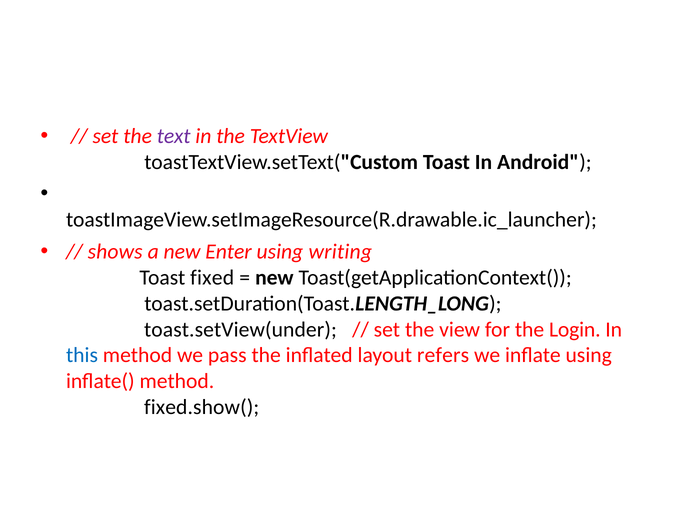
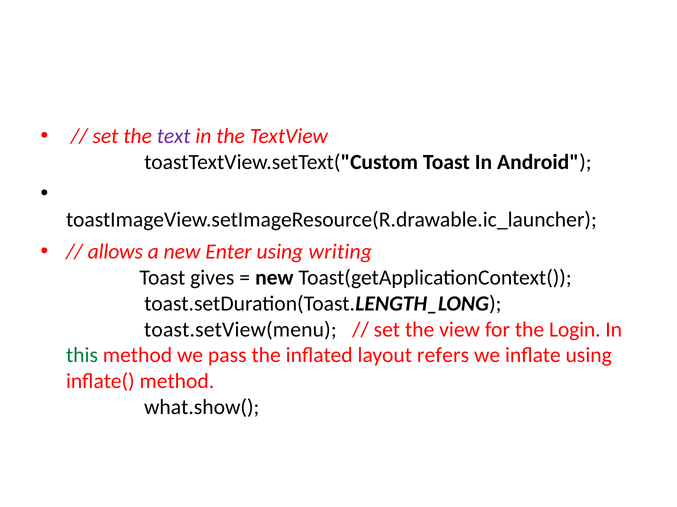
shows: shows -> allows
fixed: fixed -> gives
toast.setView(under: toast.setView(under -> toast.setView(menu
this colour: blue -> green
fixed.show(: fixed.show( -> what.show(
